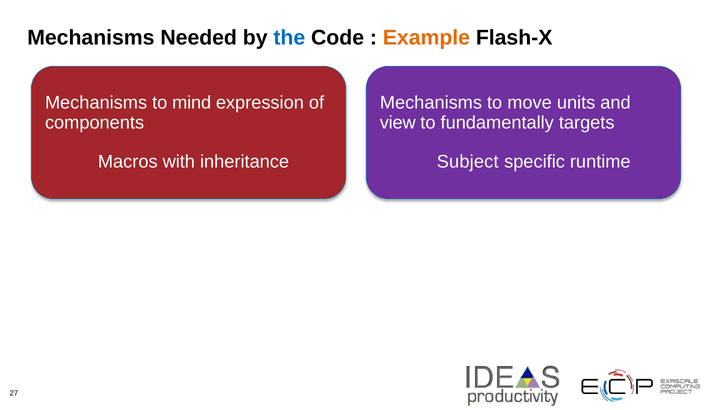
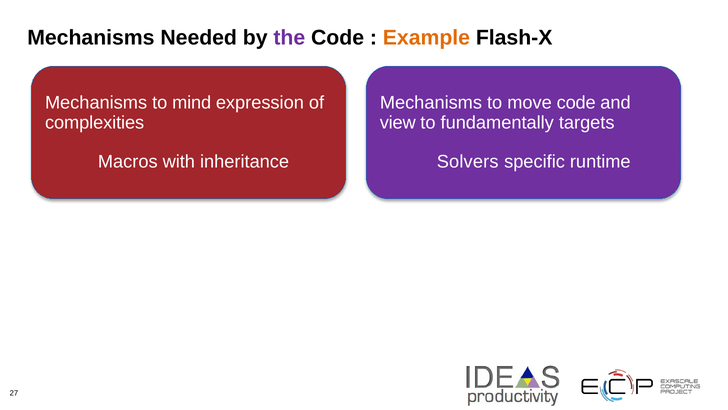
the colour: blue -> purple
move units: units -> code
components: components -> complexities
Subject: Subject -> Solvers
